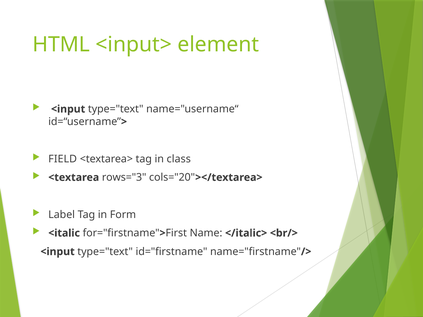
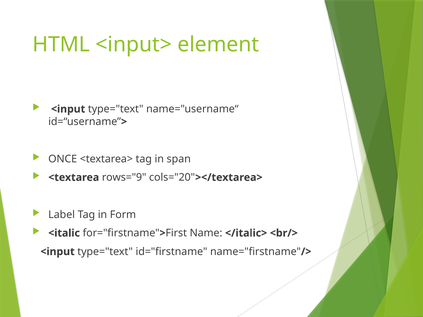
FIELD: FIELD -> ONCE
class: class -> span
rows="3: rows="3 -> rows="9
